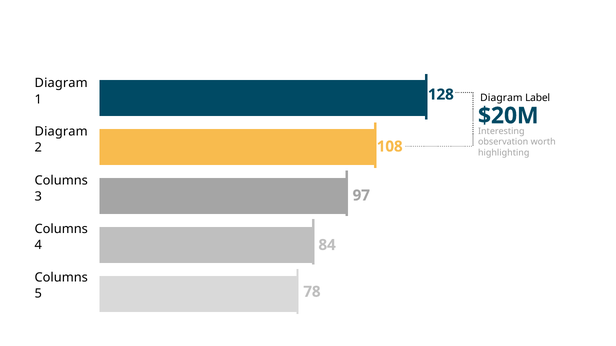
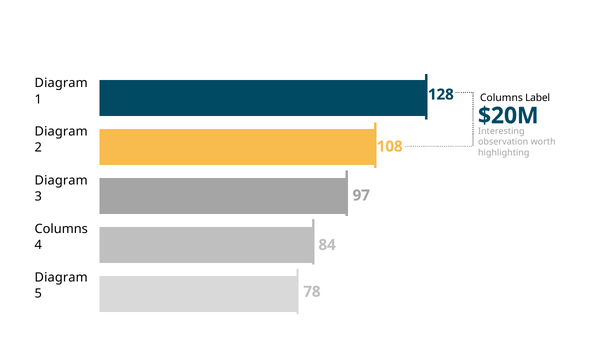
Diagram at (501, 98): Diagram -> Columns
Columns at (61, 181): Columns -> Diagram
Columns at (61, 278): Columns -> Diagram
